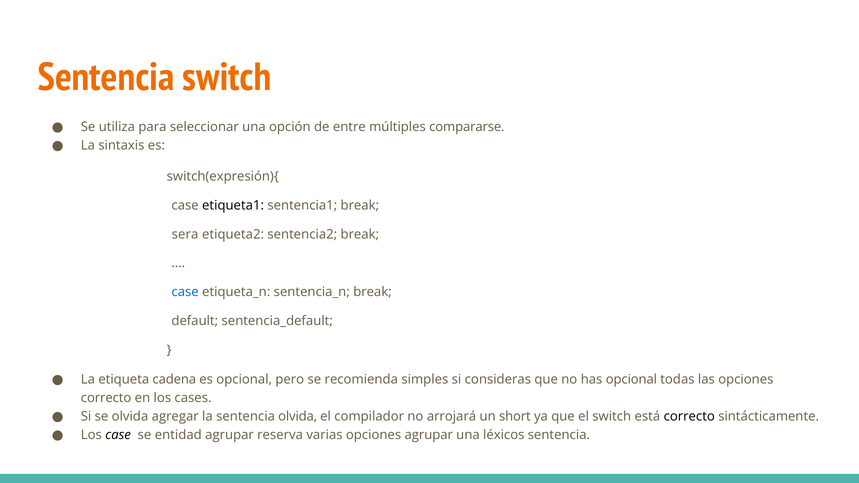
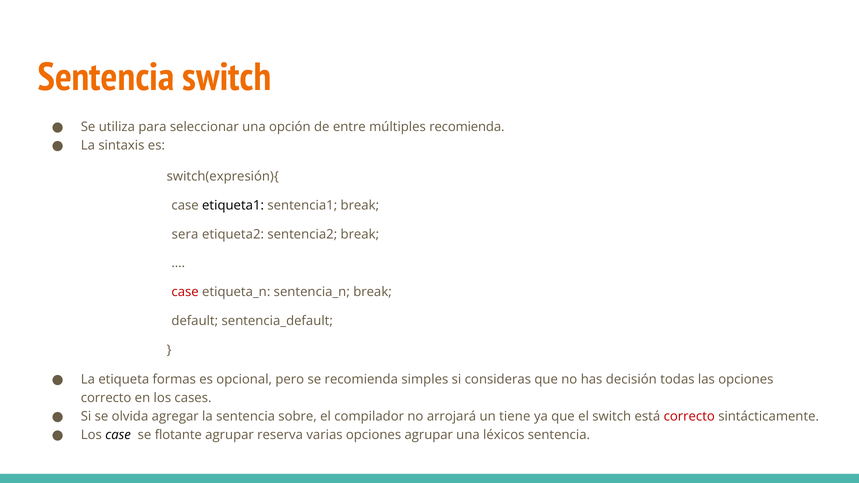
múltiples compararse: compararse -> recomienda
case at (185, 292) colour: blue -> red
cadena: cadena -> formas
has opcional: opcional -> decisión
sentencia olvida: olvida -> sobre
short: short -> tiene
correcto at (689, 417) colour: black -> red
entidad: entidad -> flotante
